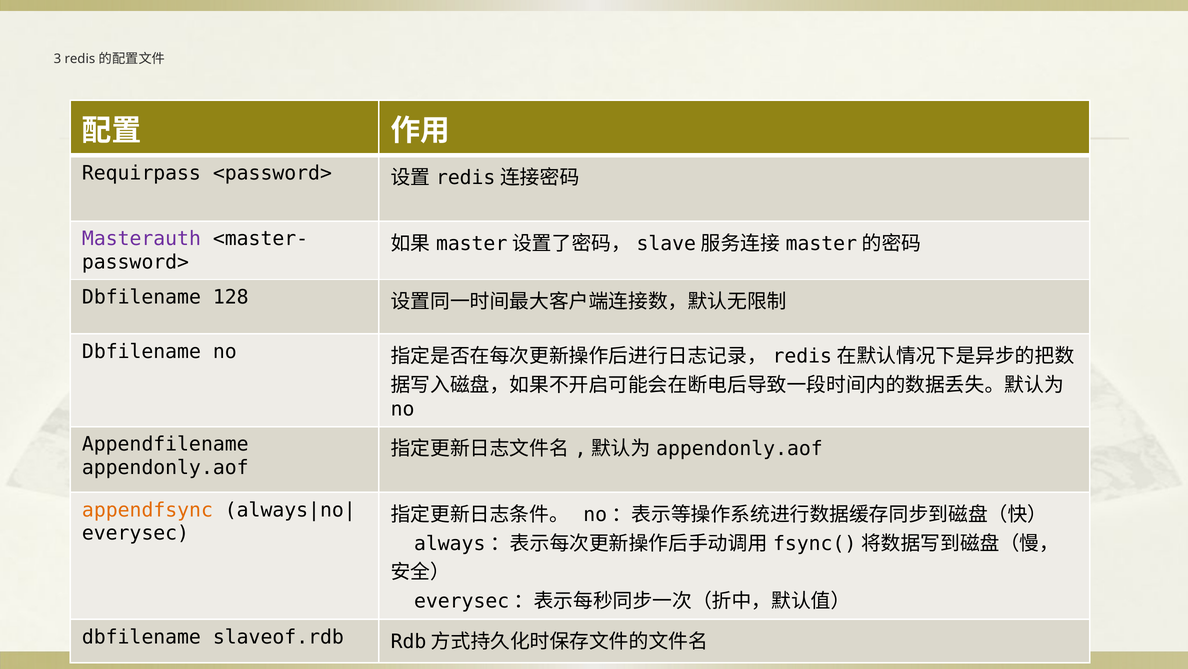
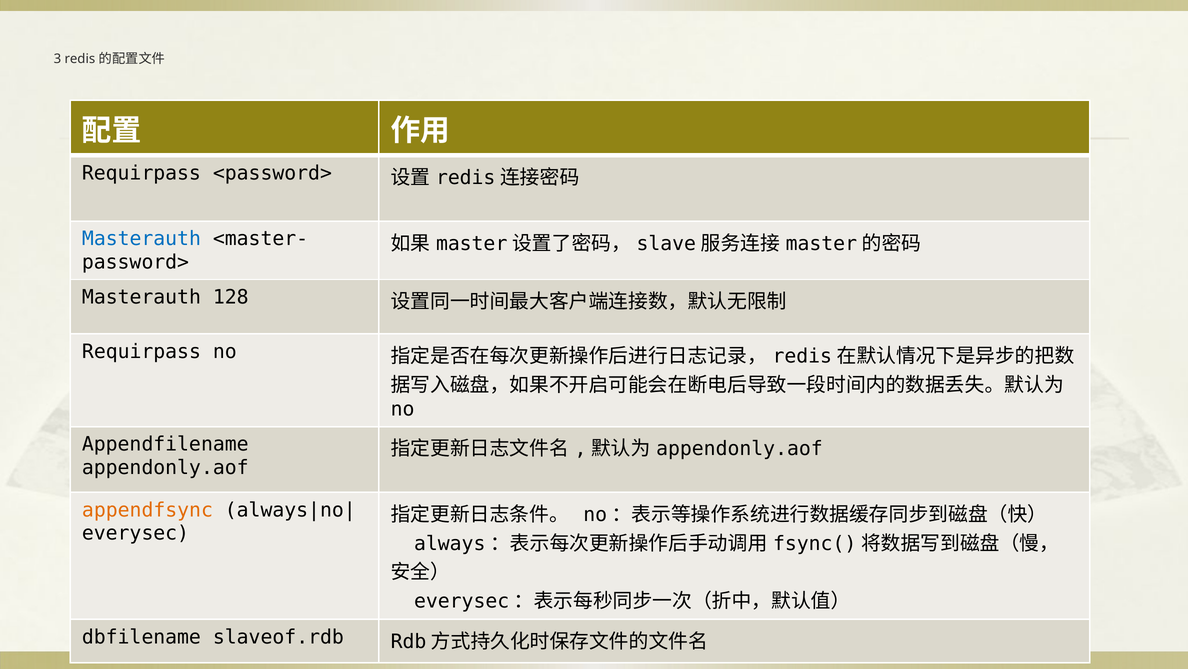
Masterauth at (141, 239) colour: purple -> blue
Dbfilename at (141, 297): Dbfilename -> Masterauth
Dbfilename at (141, 351): Dbfilename -> Requirpass
